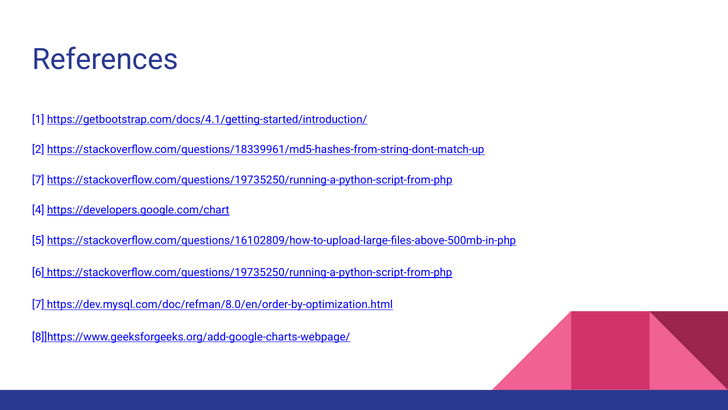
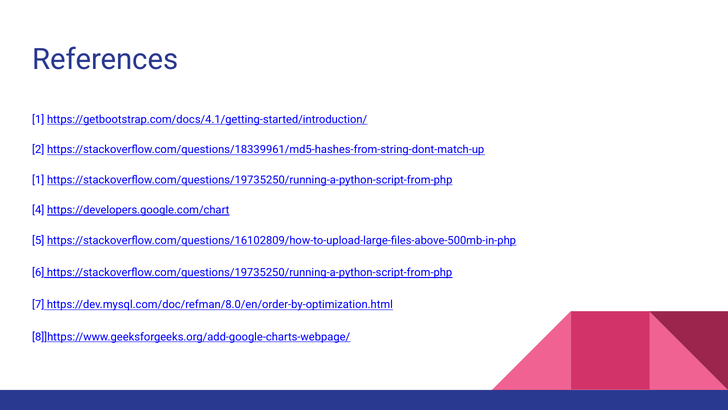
7 at (38, 180): 7 -> 1
